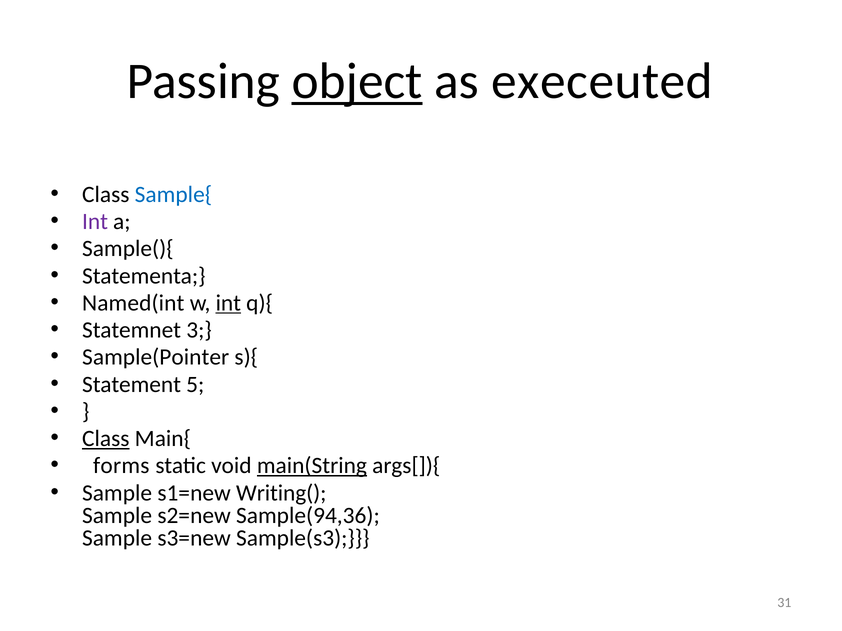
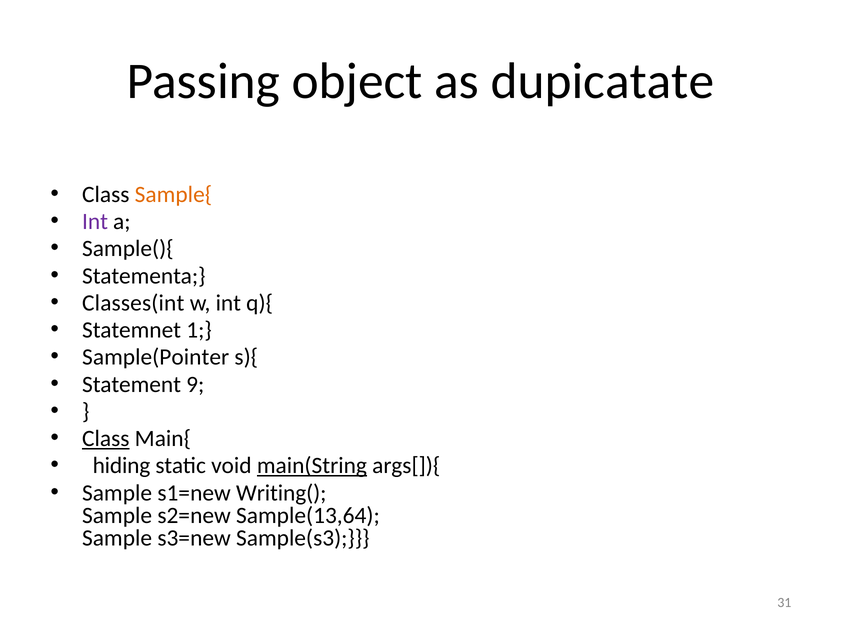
object underline: present -> none
execeuted: execeuted -> dupicatate
Sample{ colour: blue -> orange
Named(int: Named(int -> Classes(int
int at (228, 303) underline: present -> none
3: 3 -> 1
5: 5 -> 9
forms: forms -> hiding
Sample(94,36: Sample(94,36 -> Sample(13,64
